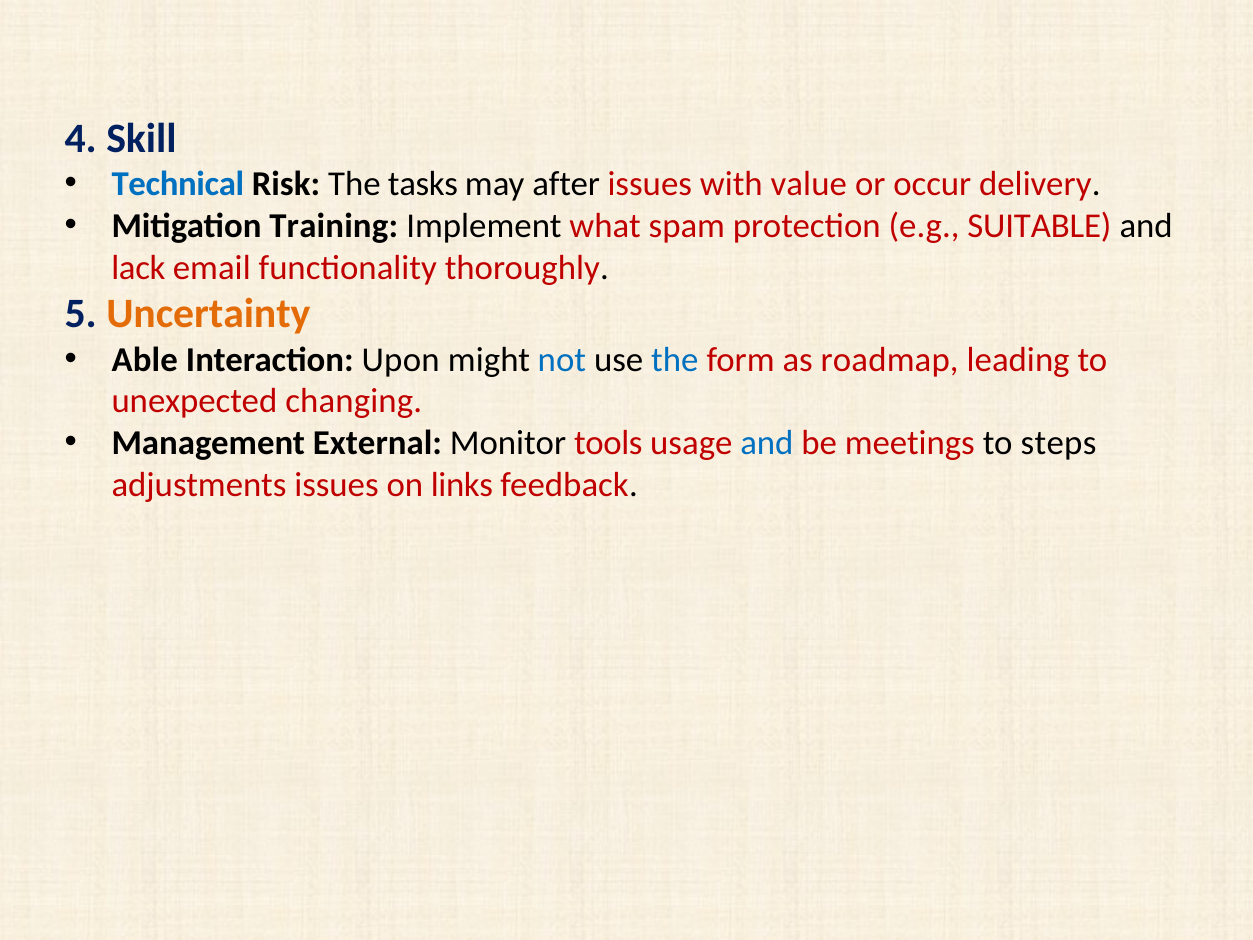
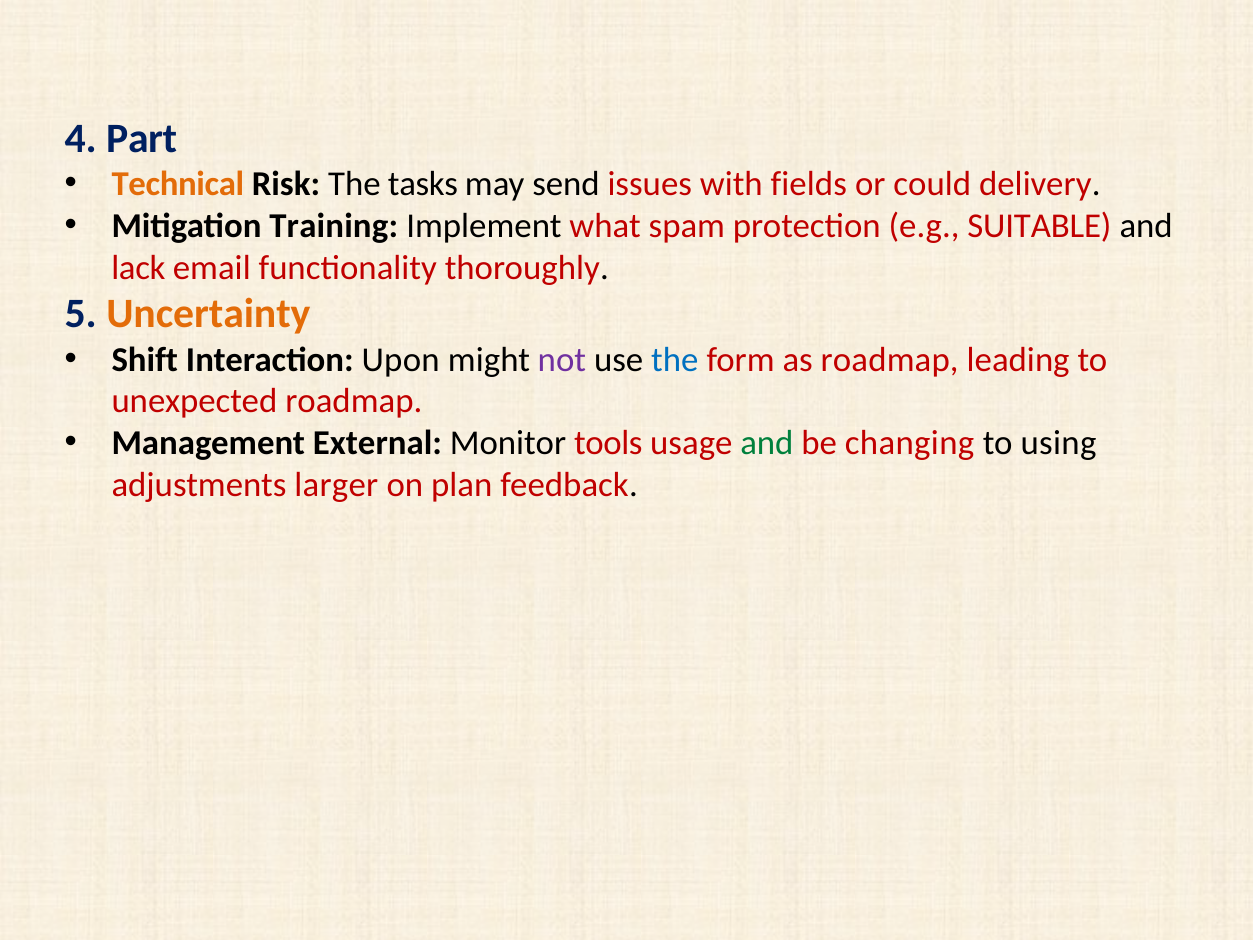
Skill: Skill -> Part
Technical colour: blue -> orange
after: after -> send
value: value -> fields
occur: occur -> could
Able: Able -> Shift
not colour: blue -> purple
unexpected changing: changing -> roadmap
and at (767, 443) colour: blue -> green
meetings: meetings -> changing
steps: steps -> using
adjustments issues: issues -> larger
links: links -> plan
